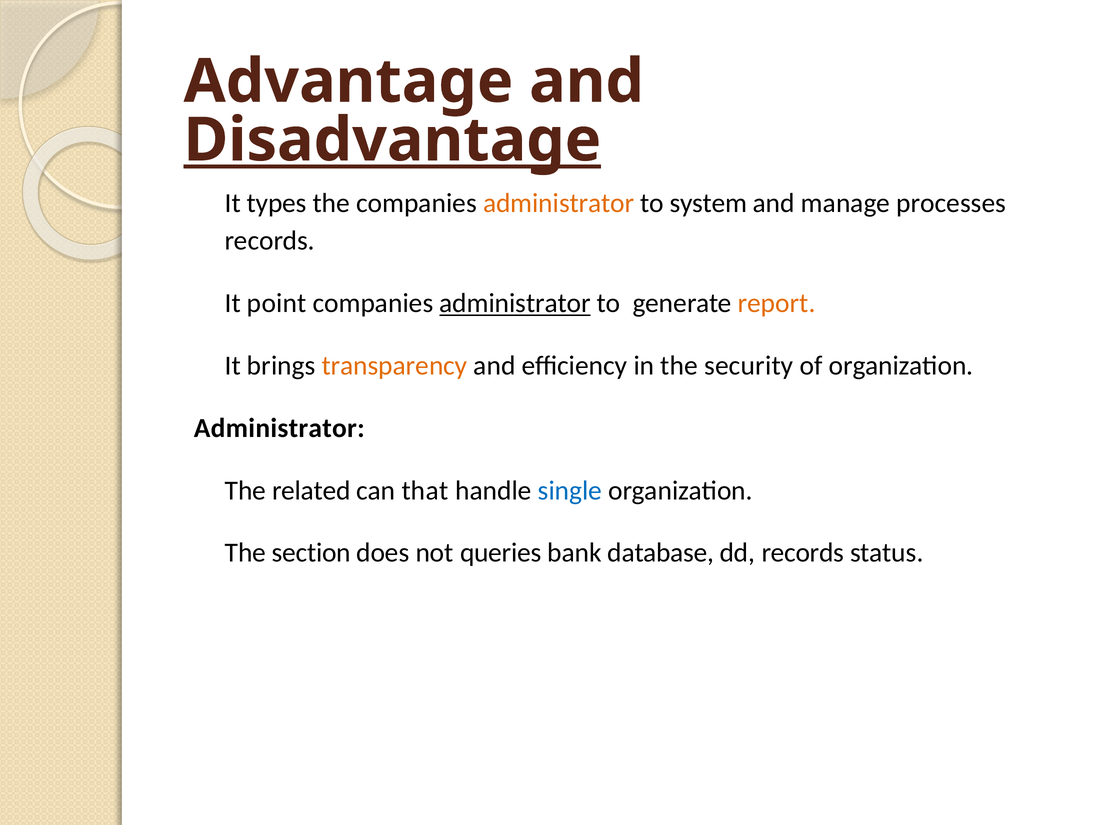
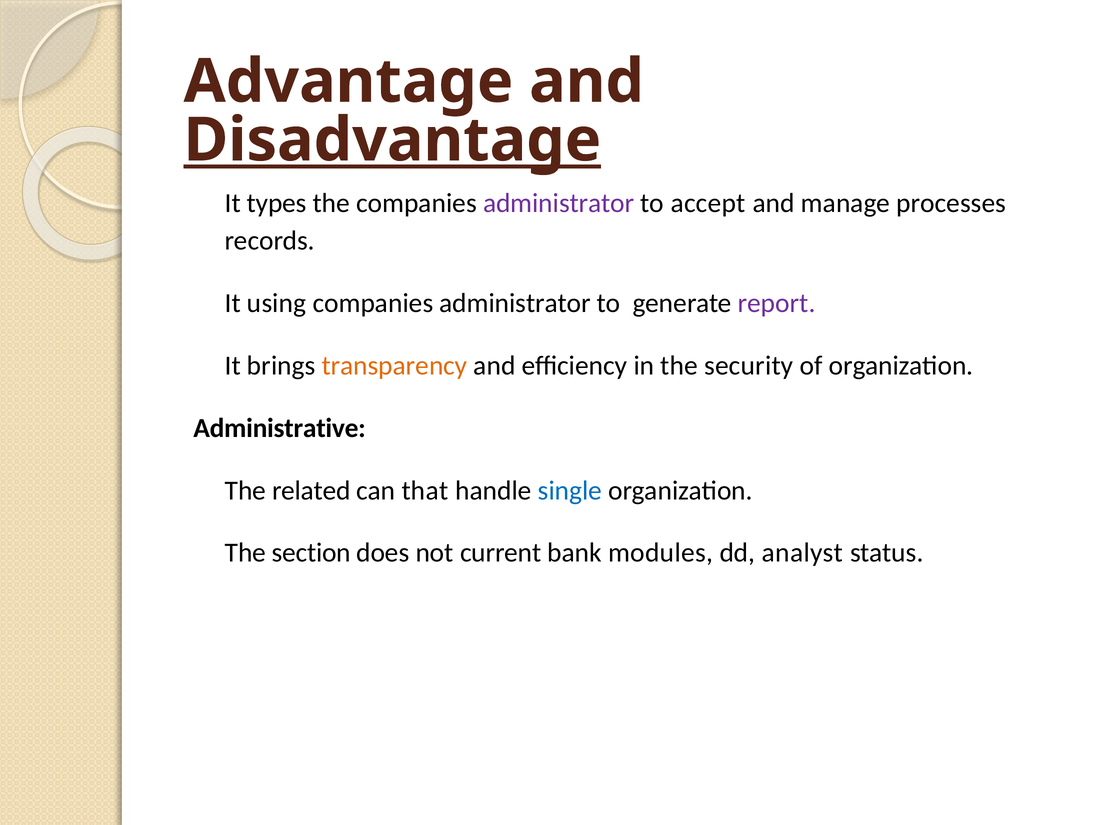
administrator at (559, 203) colour: orange -> purple
system: system -> accept
point: point -> using
administrator at (515, 303) underline: present -> none
report colour: orange -> purple
Administrator at (279, 428): Administrator -> Administrative
queries: queries -> current
database: database -> modules
dd records: records -> analyst
